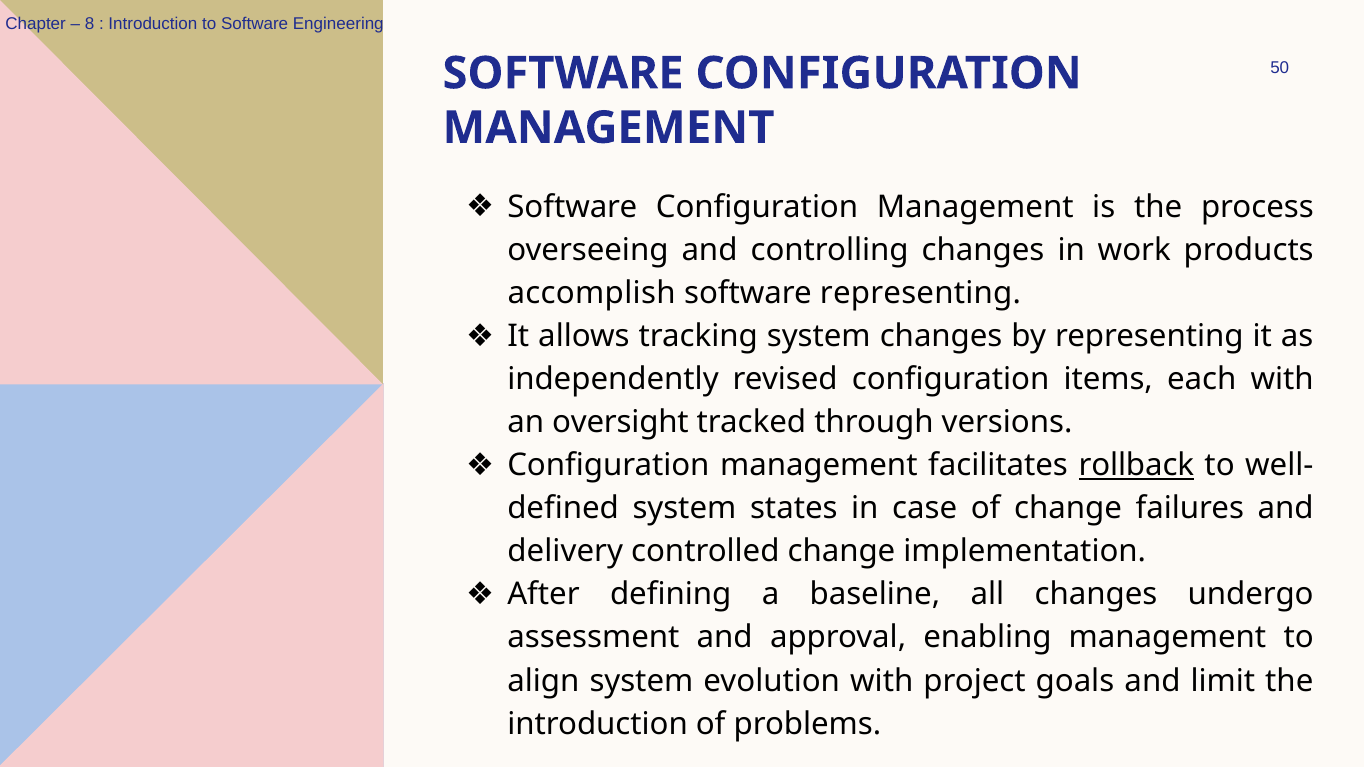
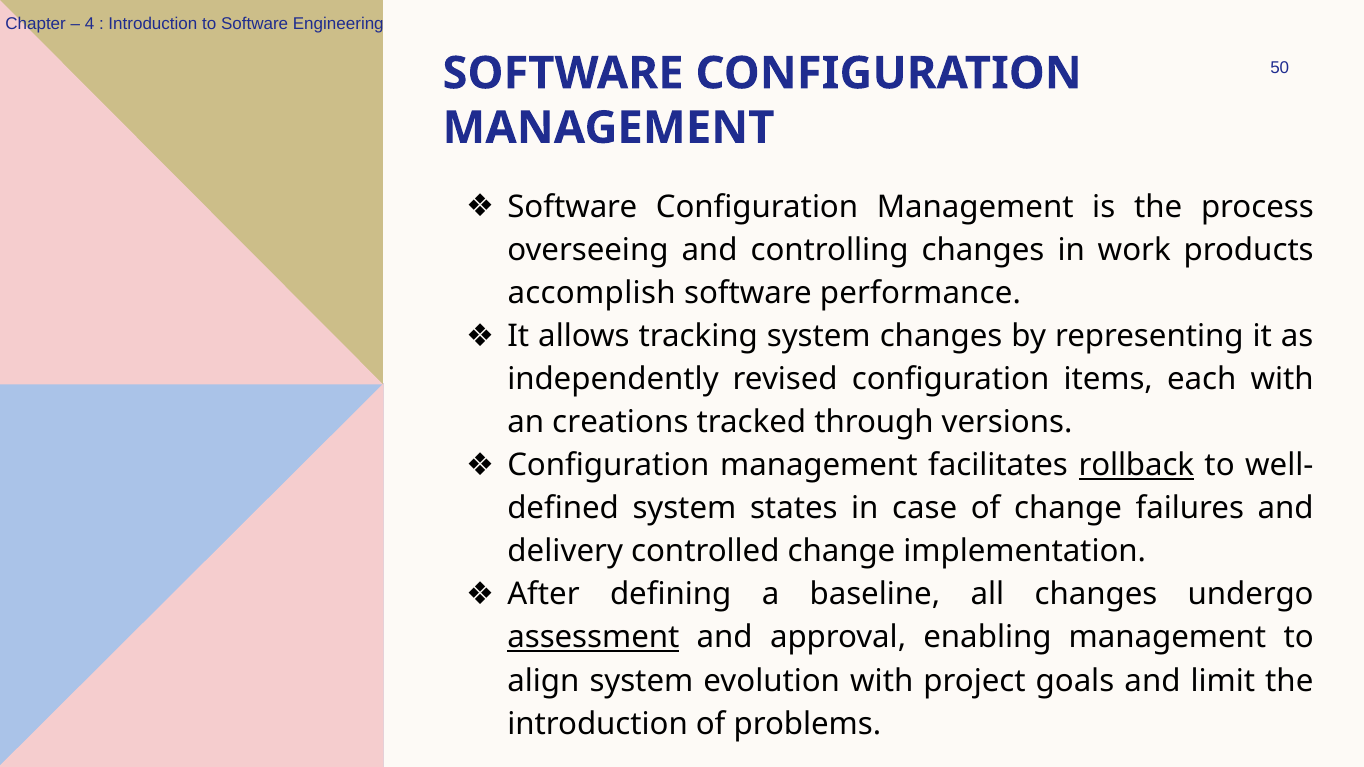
8: 8 -> 4
software representing: representing -> performance
oversight: oversight -> creations
assessment underline: none -> present
